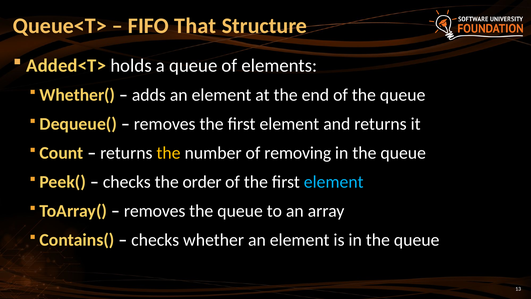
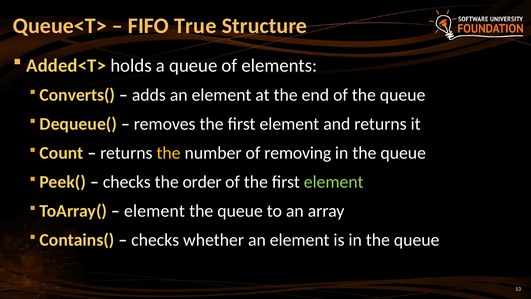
That: That -> True
Whether(: Whether( -> Converts(
element at (334, 182) colour: light blue -> light green
removes at (155, 211): removes -> element
